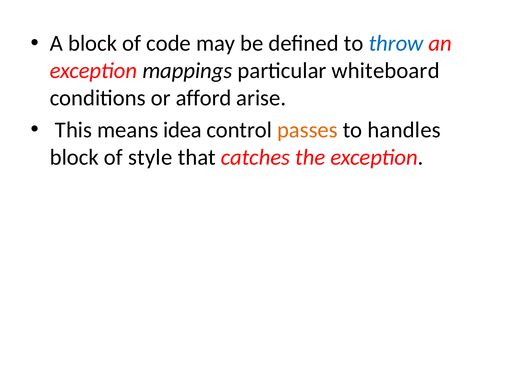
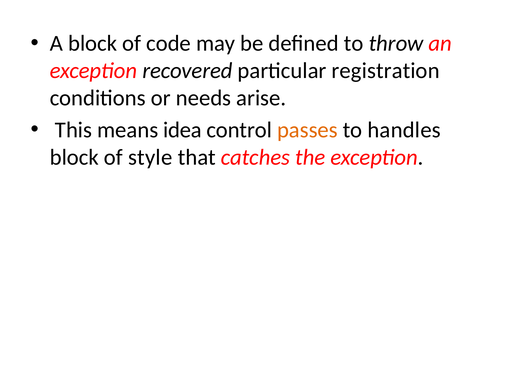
throw colour: blue -> black
mappings: mappings -> recovered
whiteboard: whiteboard -> registration
afford: afford -> needs
